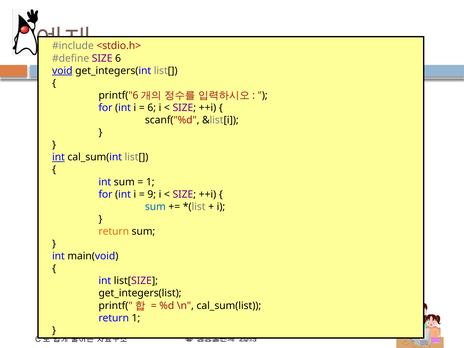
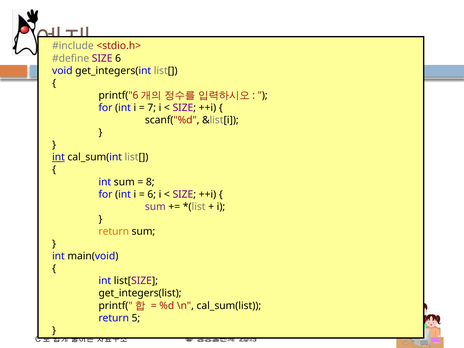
void underline: present -> none
6 at (152, 108): 6 -> 7
1 at (150, 182): 1 -> 8
9 at (152, 194): 9 -> 6
sum at (155, 207) colour: blue -> purple
return 1: 1 -> 5
